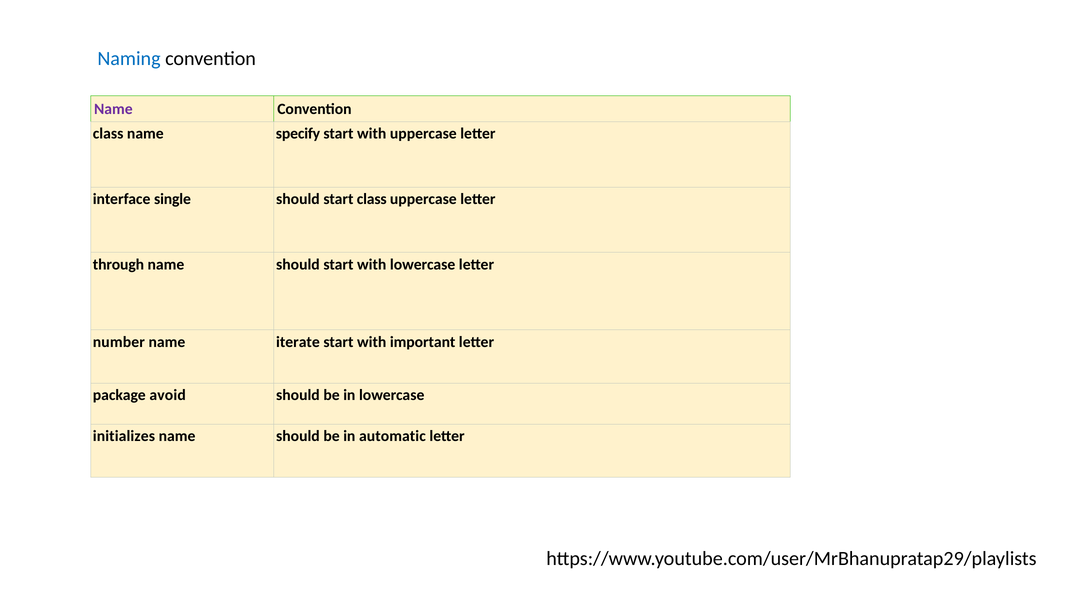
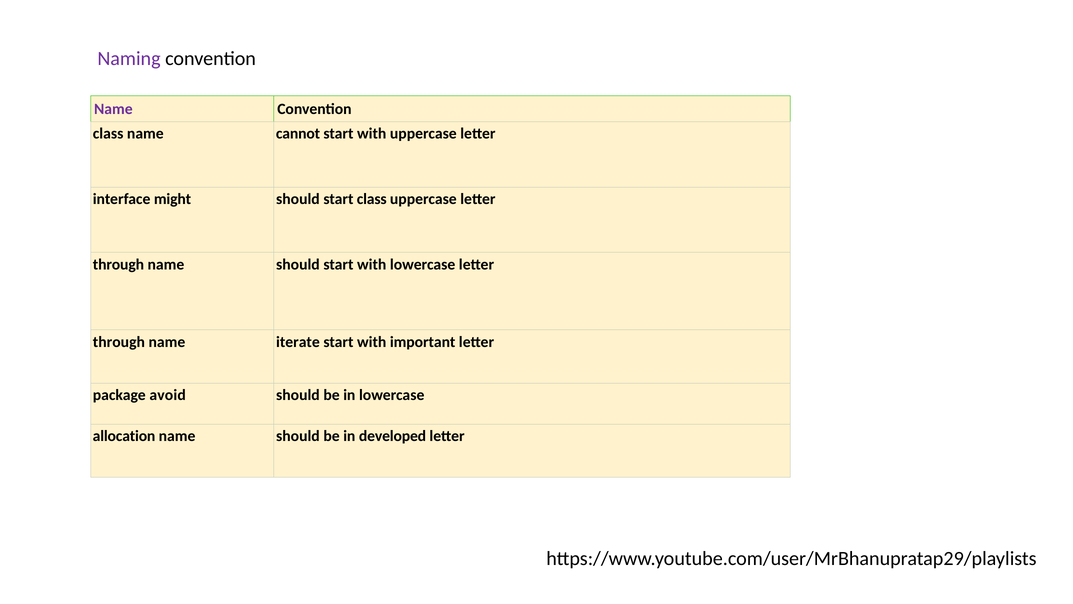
Naming colour: blue -> purple
specify: specify -> cannot
single: single -> might
number at (119, 342): number -> through
initializes: initializes -> allocation
automatic: automatic -> developed
